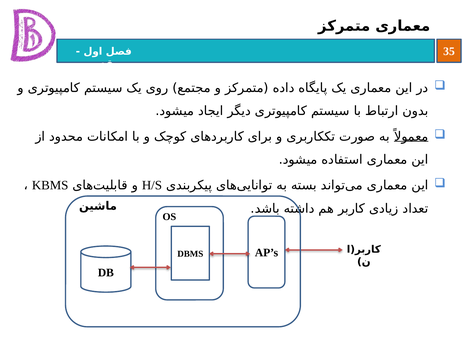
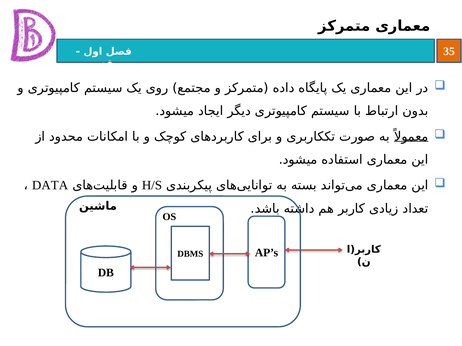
KBMS: KBMS -> DATA
